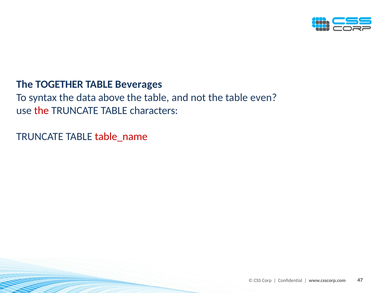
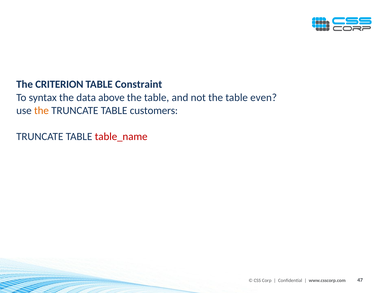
TOGETHER: TOGETHER -> CRITERION
Beverages: Beverages -> Constraint
the at (41, 111) colour: red -> orange
characters: characters -> customers
